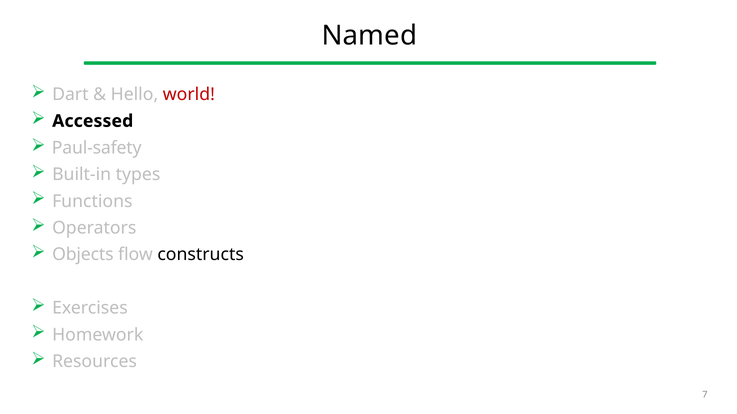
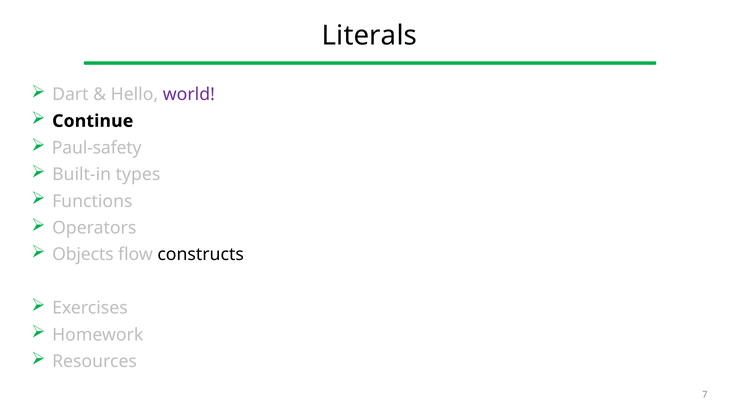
Named: Named -> Literals
world colour: red -> purple
Accessed: Accessed -> Continue
